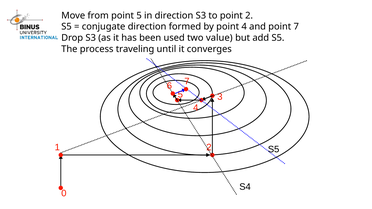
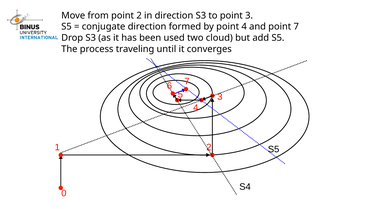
point 5: 5 -> 2
point 2: 2 -> 3
value: value -> cloud
